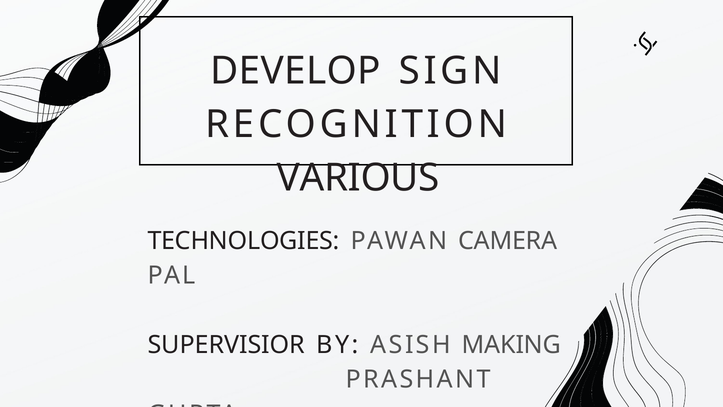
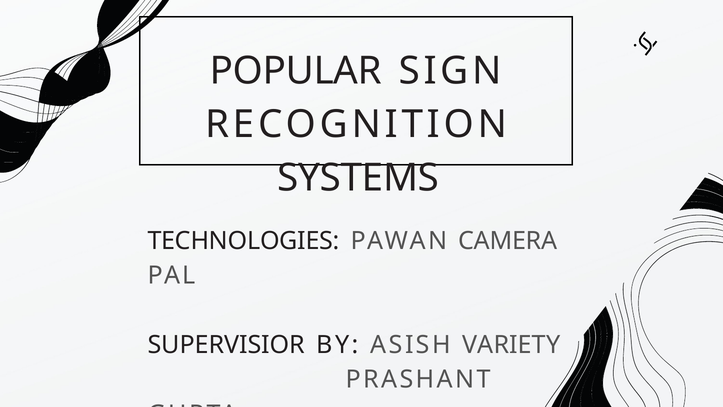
DEVELOP: DEVELOP -> POPULAR
VARIOUS: VARIOUS -> SYSTEMS
MAKING: MAKING -> VARIETY
